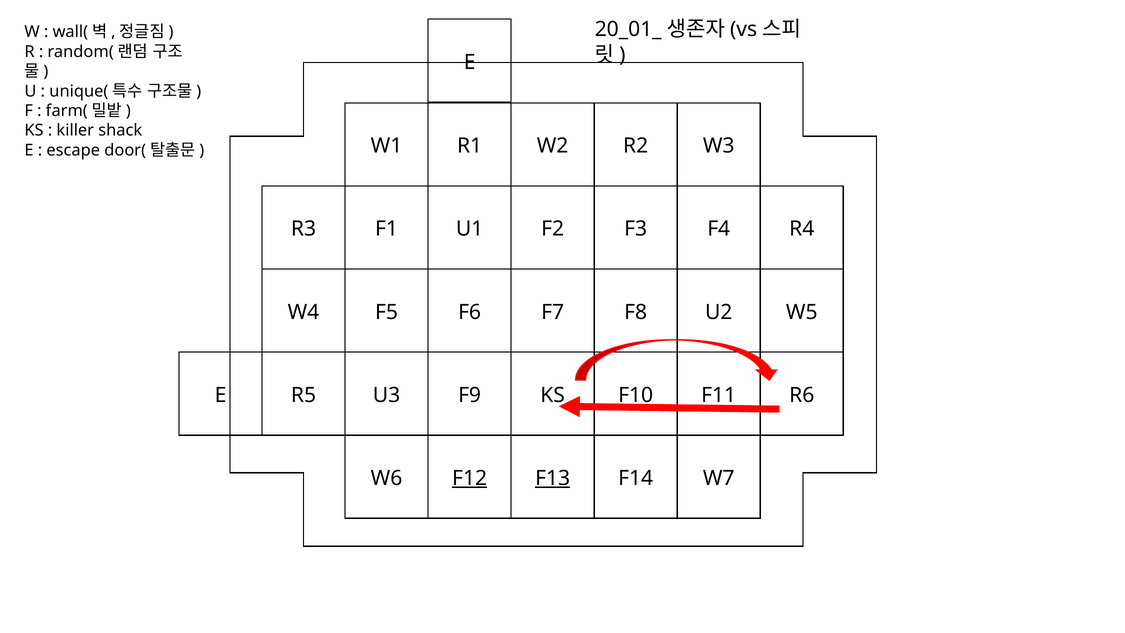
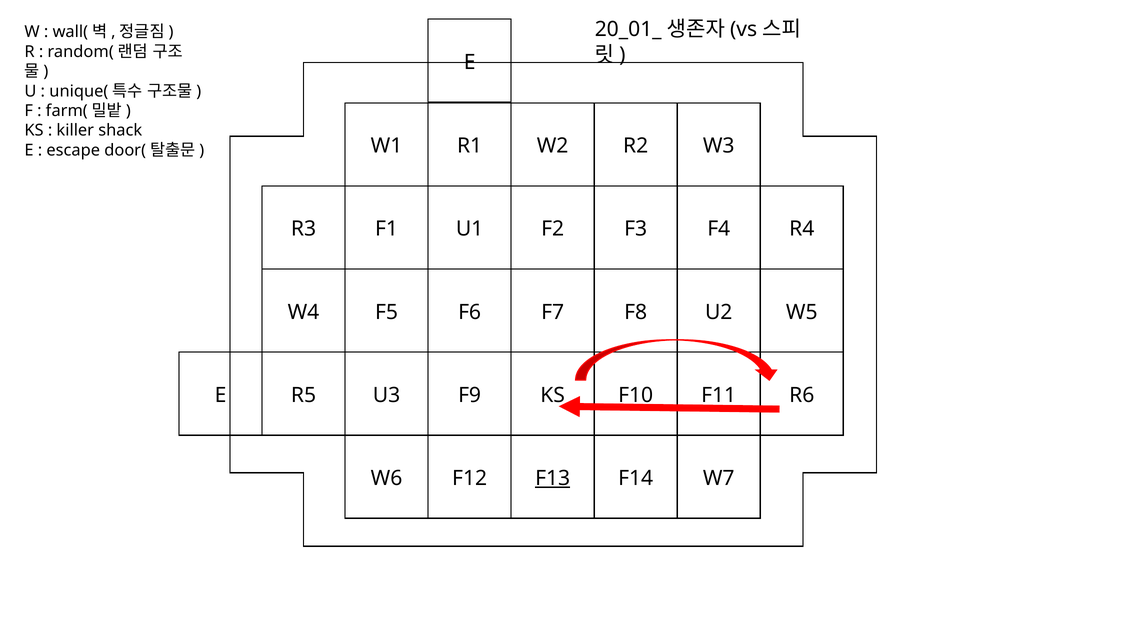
F12 underline: present -> none
